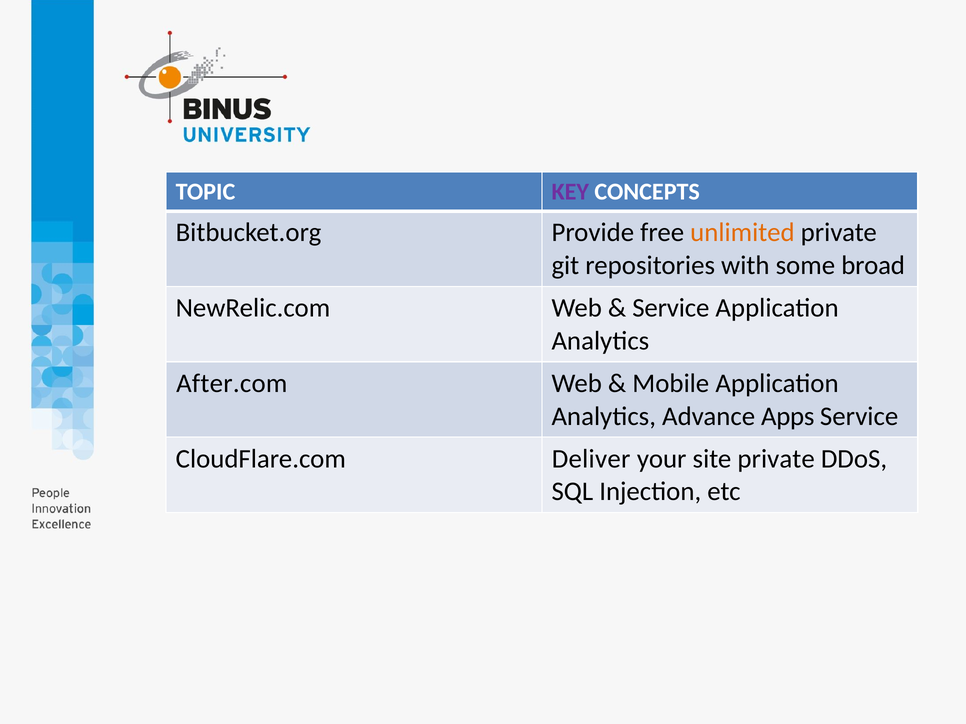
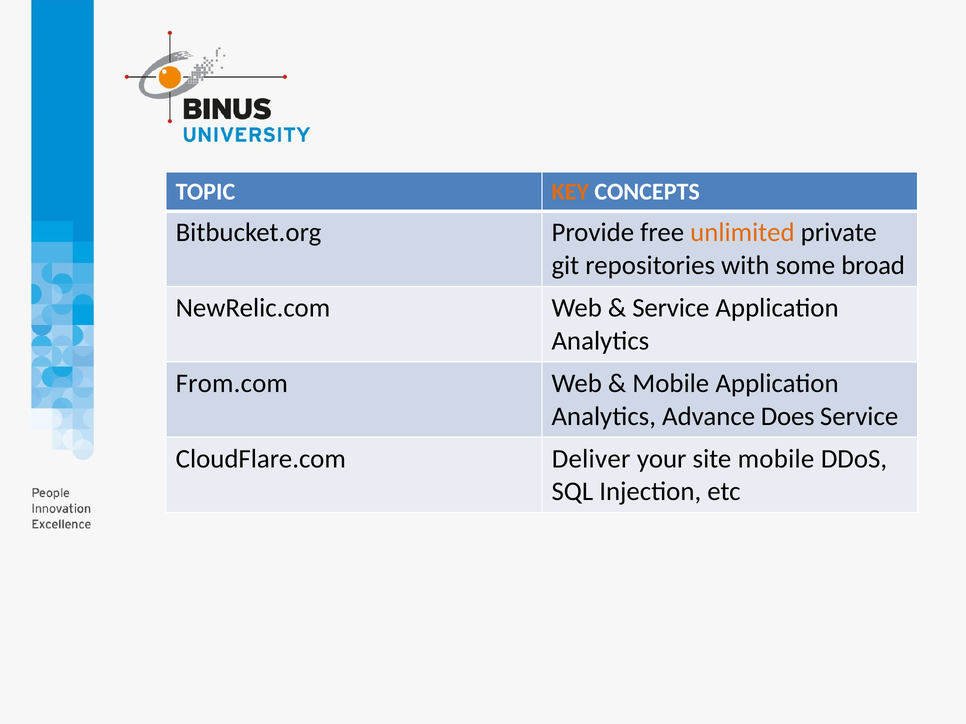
KEY colour: purple -> orange
After.com: After.com -> From.com
Apps: Apps -> Does
site private: private -> mobile
